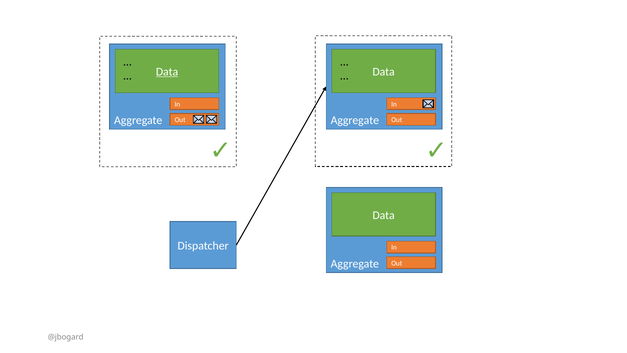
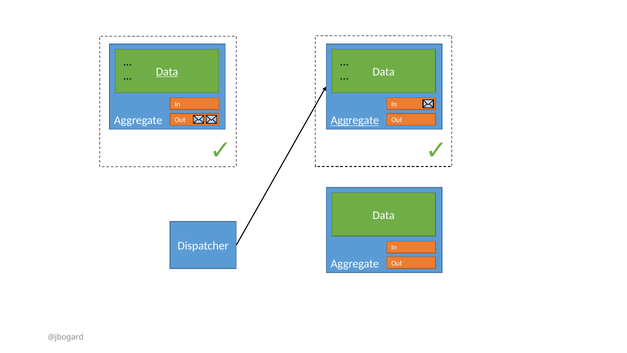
Aggregate at (355, 120) underline: none -> present
